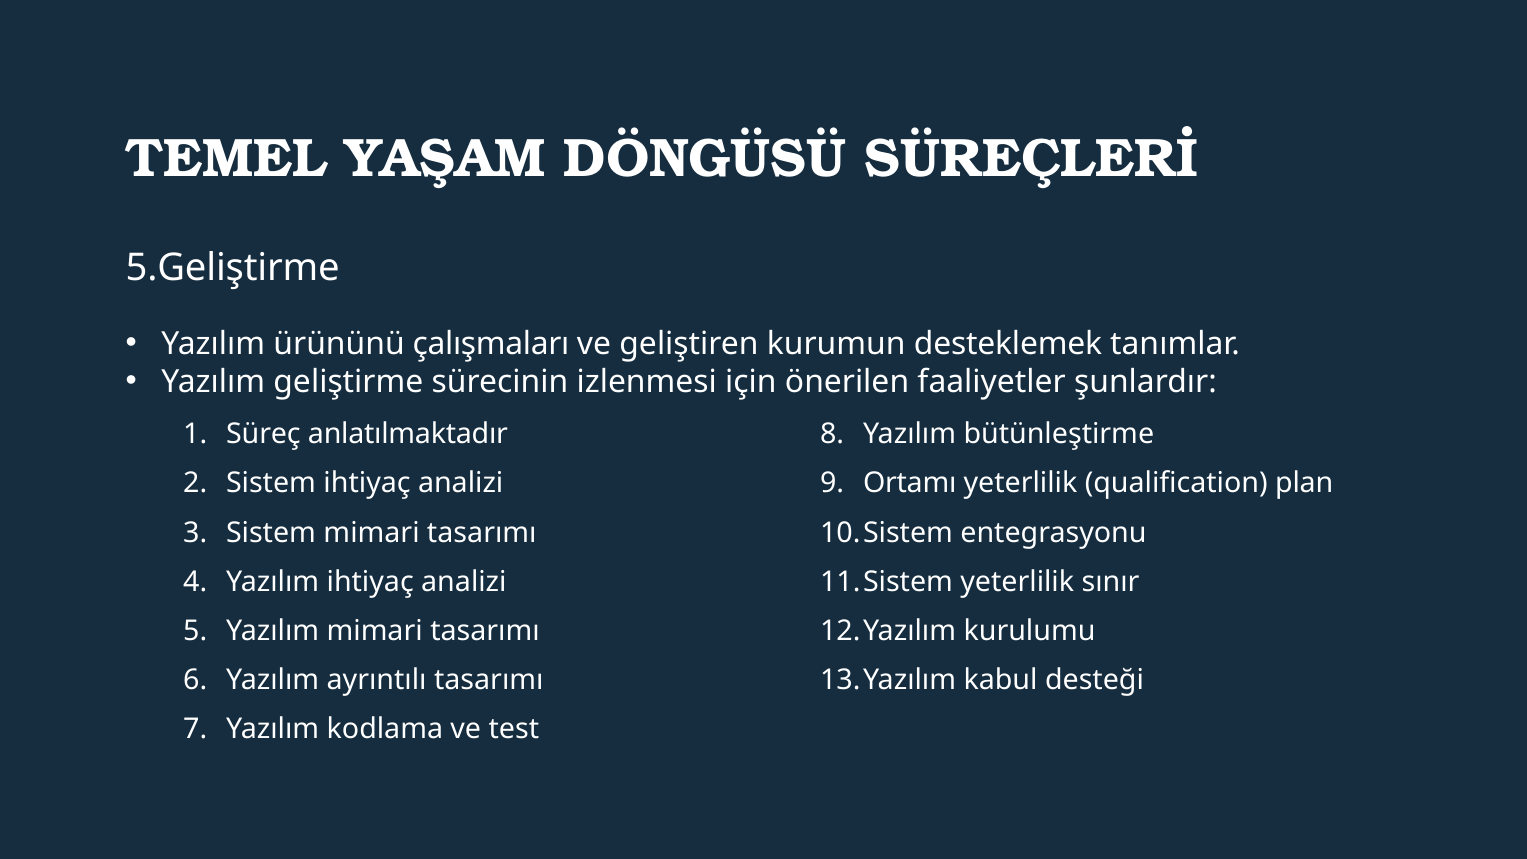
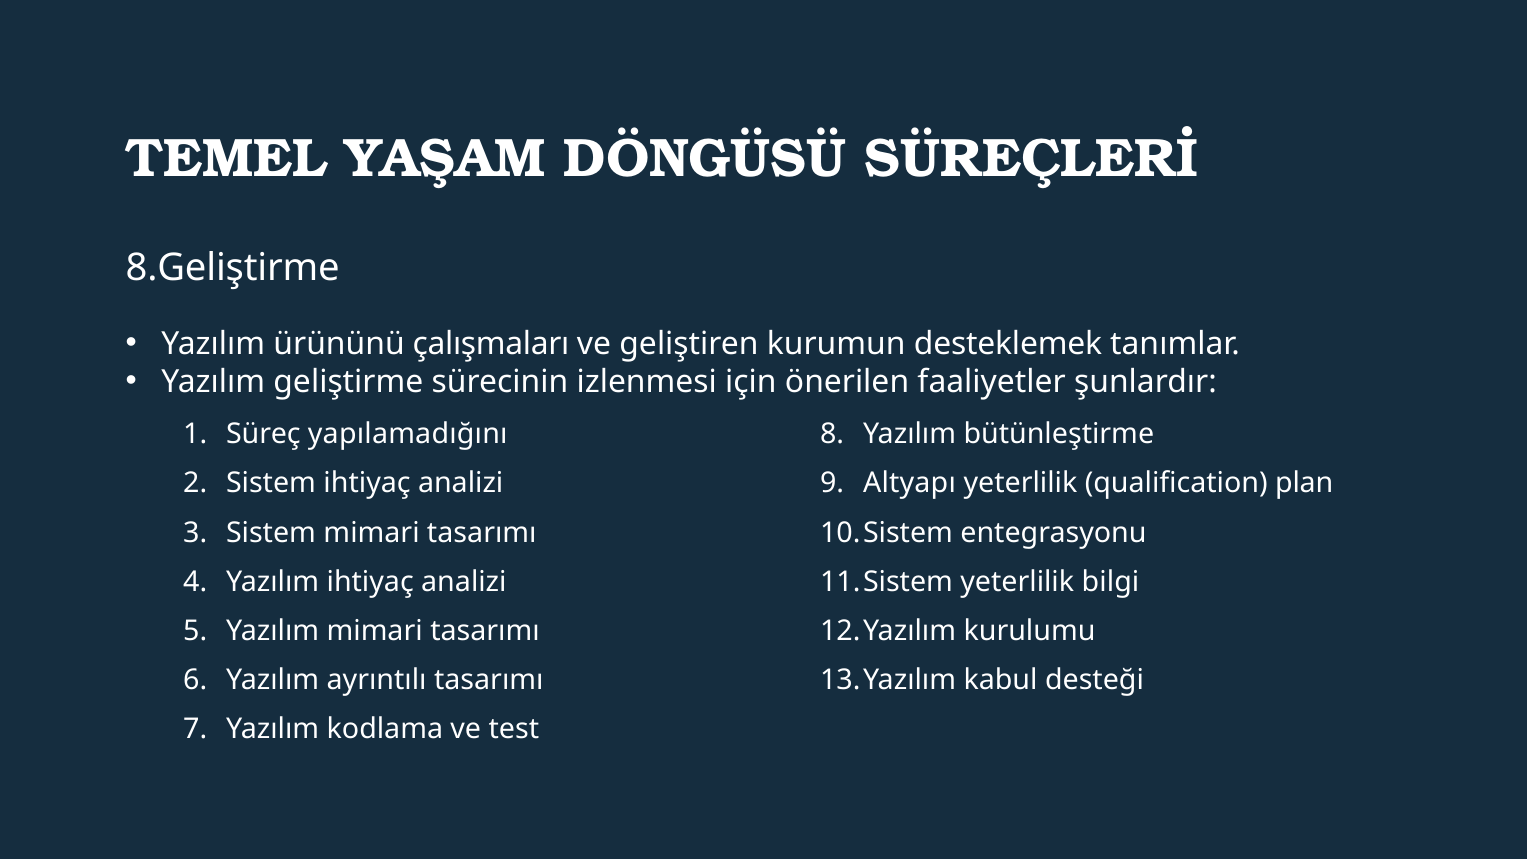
5.Geliştirme: 5.Geliştirme -> 8.Geliştirme
anlatılmaktadır: anlatılmaktadır -> yapılamadığını
Ortamı: Ortamı -> Altyapı
sınır: sınır -> bilgi
